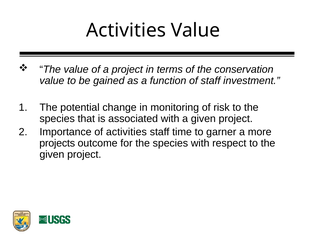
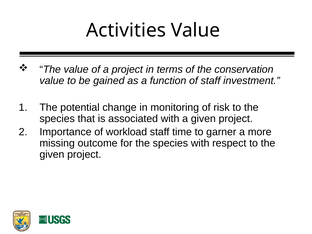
of activities: activities -> workload
projects: projects -> missing
